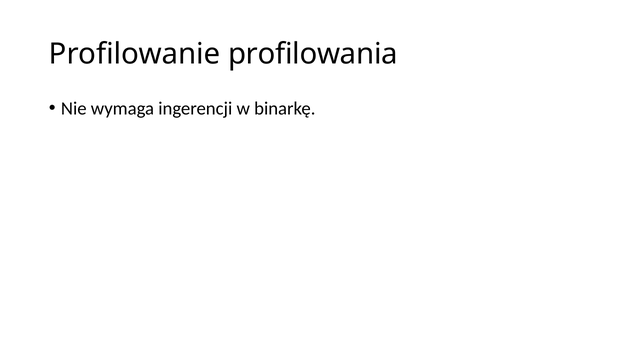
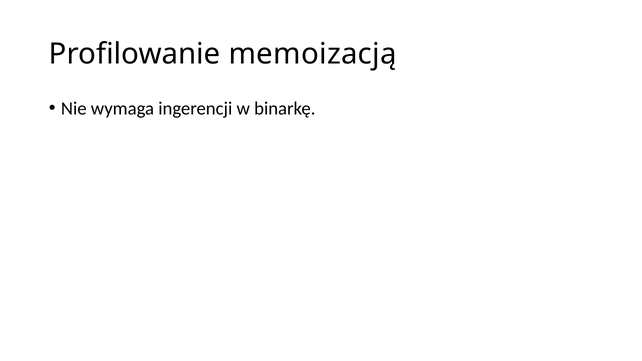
profilowania: profilowania -> memoizacją
